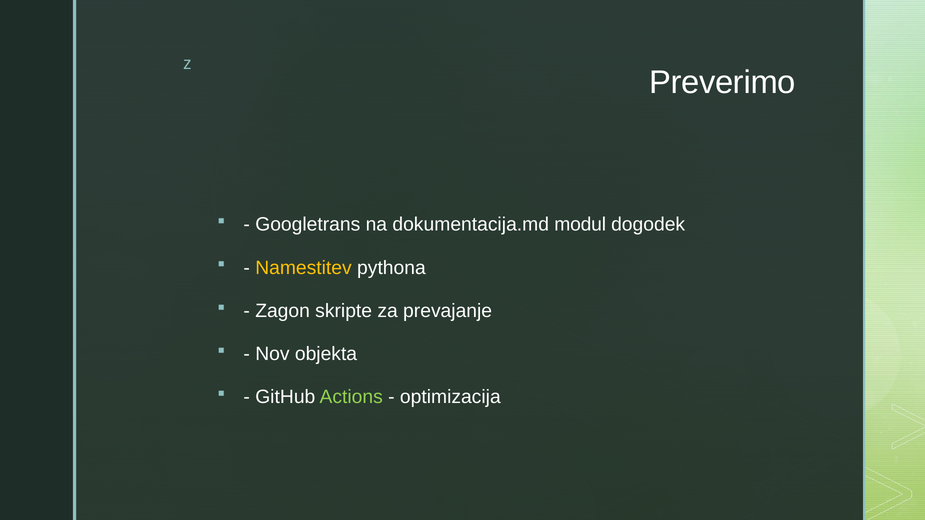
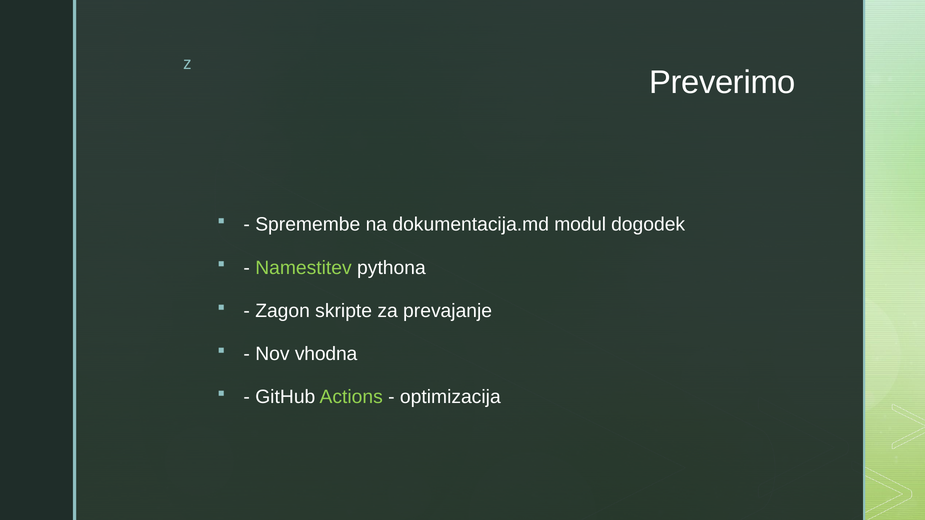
Googletrans: Googletrans -> Spremembe
Namestitev colour: yellow -> light green
objekta: objekta -> vhodna
